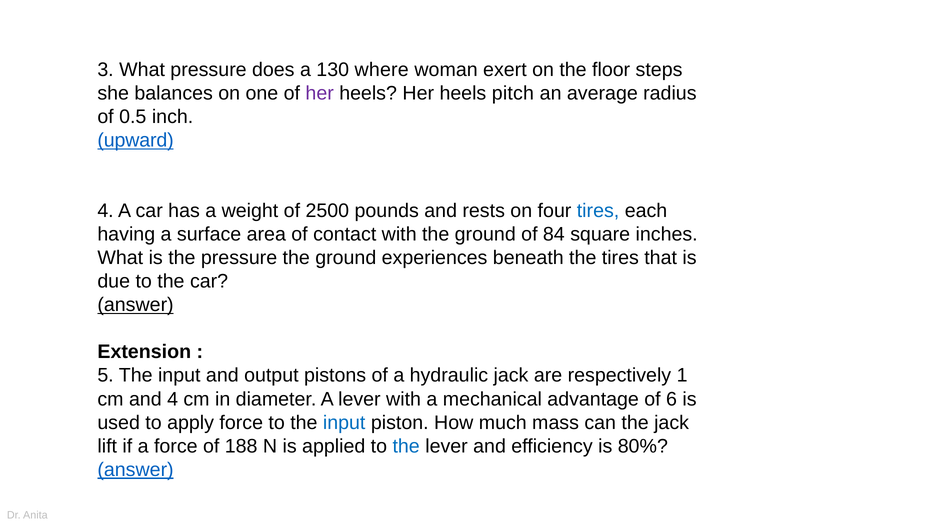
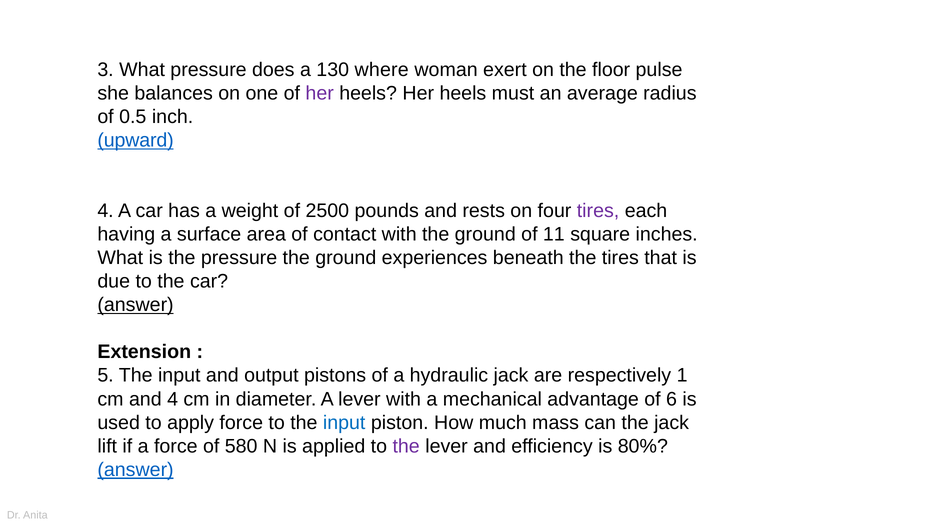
steps: steps -> pulse
pitch: pitch -> must
tires at (598, 211) colour: blue -> purple
84: 84 -> 11
188: 188 -> 580
the at (406, 446) colour: blue -> purple
